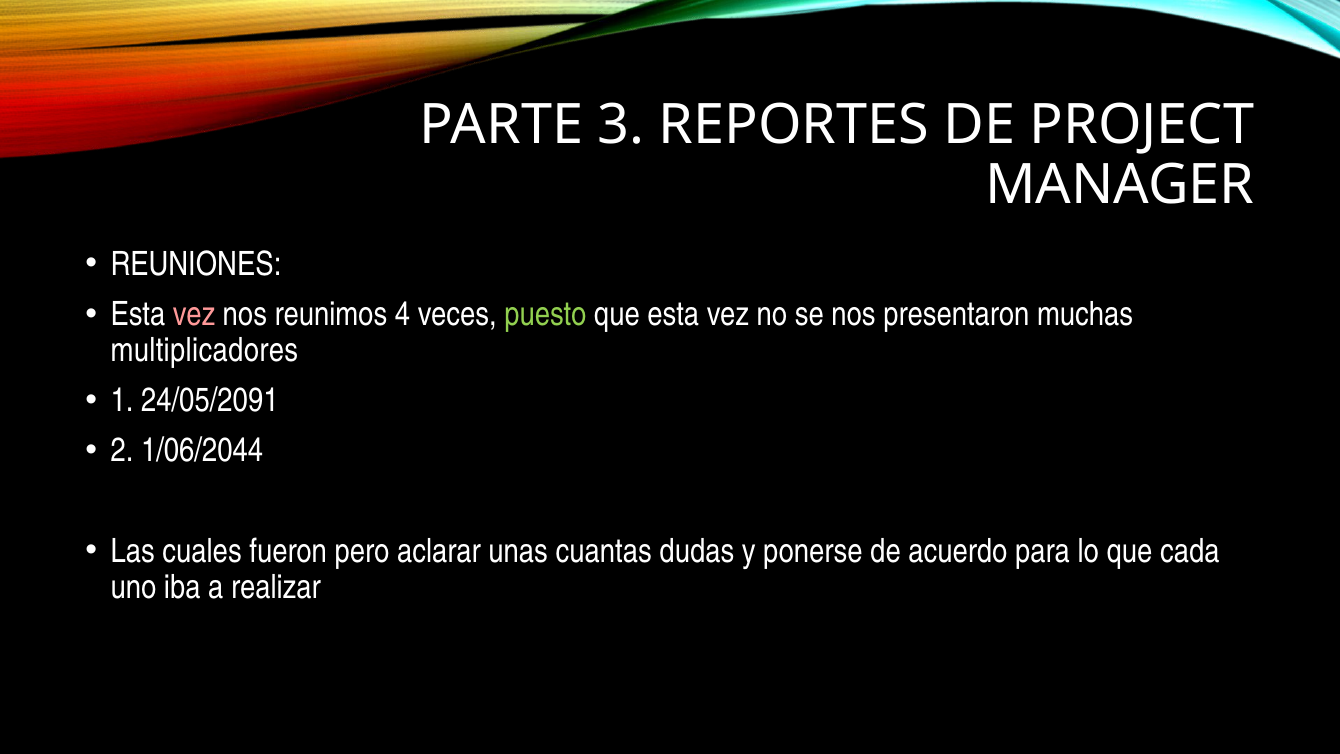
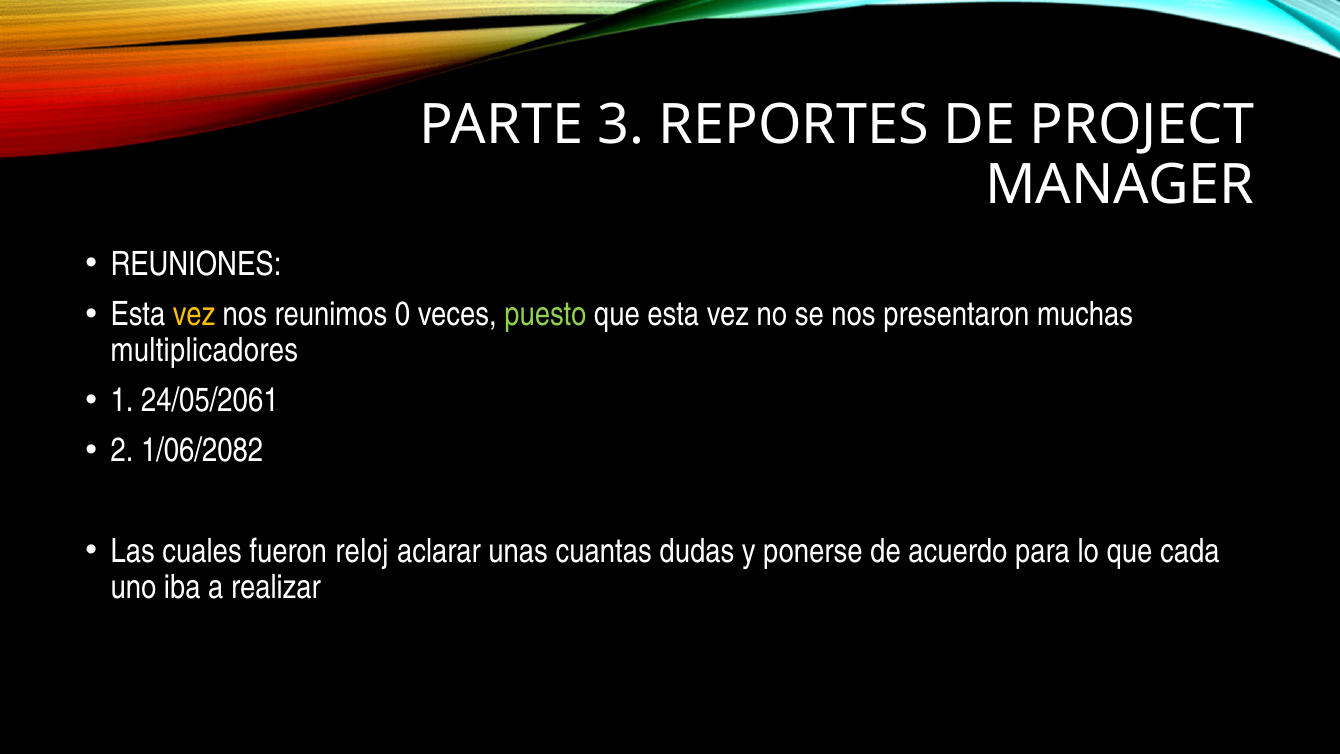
vez at (194, 314) colour: pink -> yellow
4: 4 -> 0
24/05/2091: 24/05/2091 -> 24/05/2061
1/06/2044: 1/06/2044 -> 1/06/2082
pero: pero -> reloj
